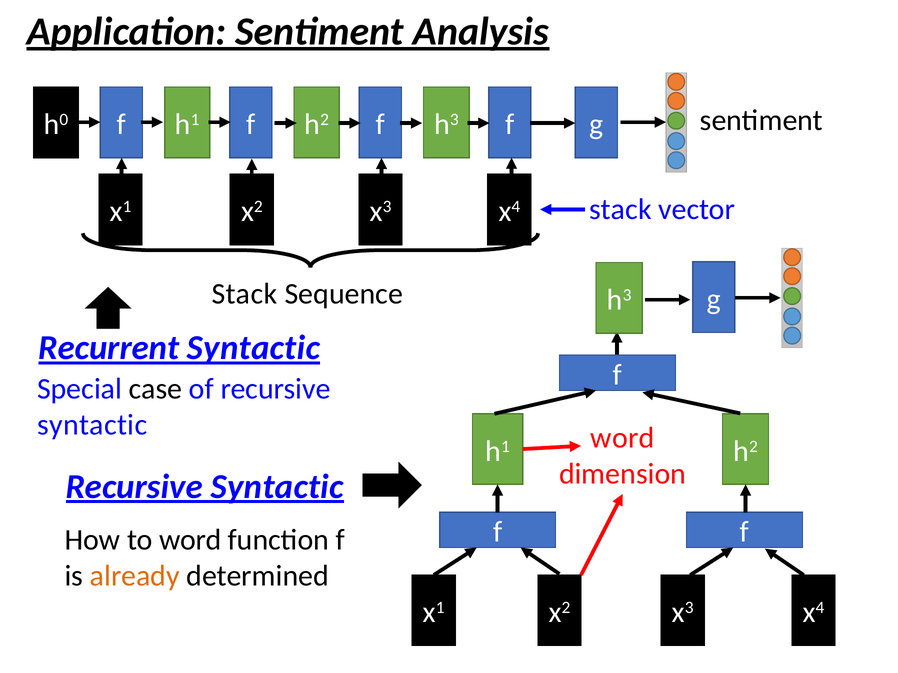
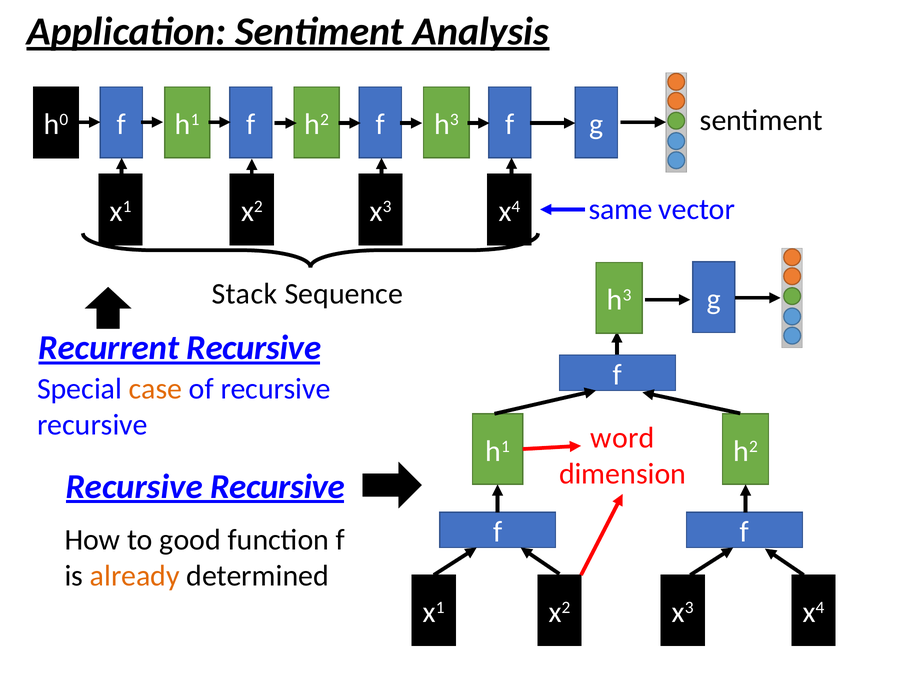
stack at (620, 210): stack -> same
Recurrent Syntactic: Syntactic -> Recursive
case colour: black -> orange
syntactic at (92, 425): syntactic -> recursive
Syntactic at (277, 487): Syntactic -> Recursive
to word: word -> good
